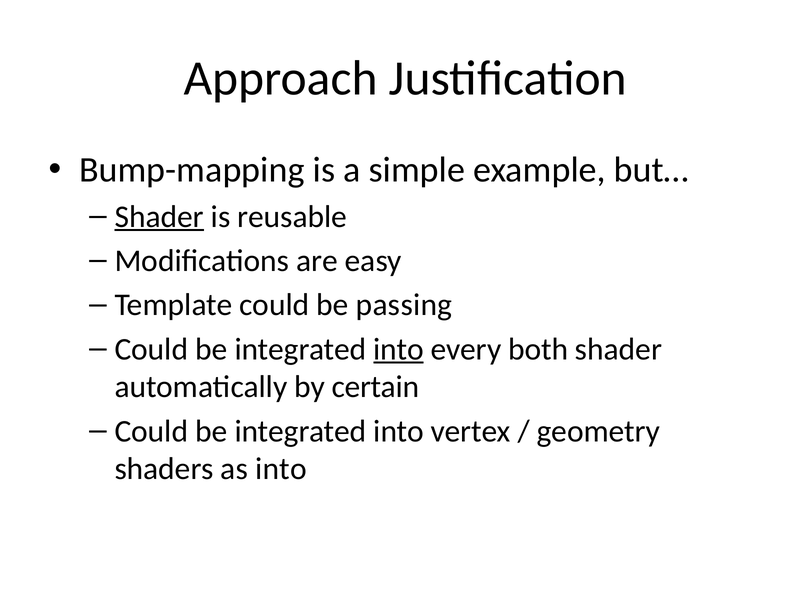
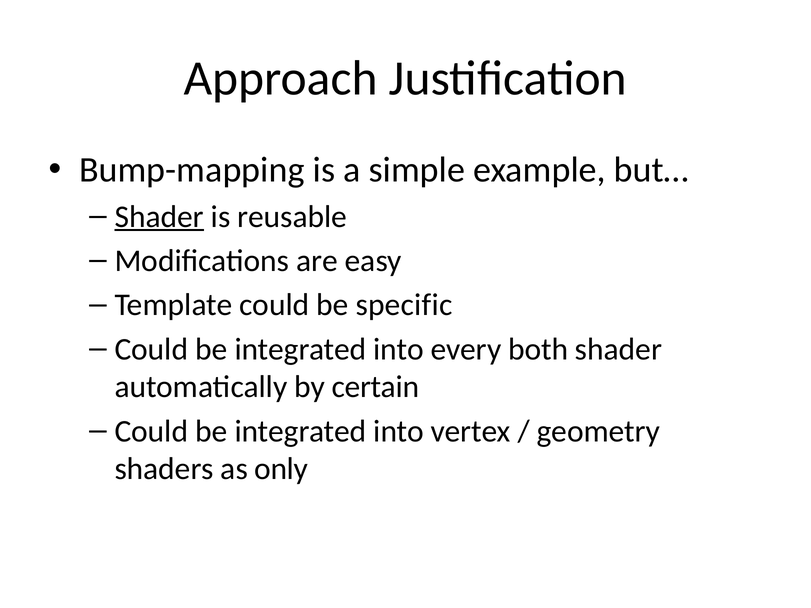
passing: passing -> specific
into at (399, 349) underline: present -> none
as into: into -> only
